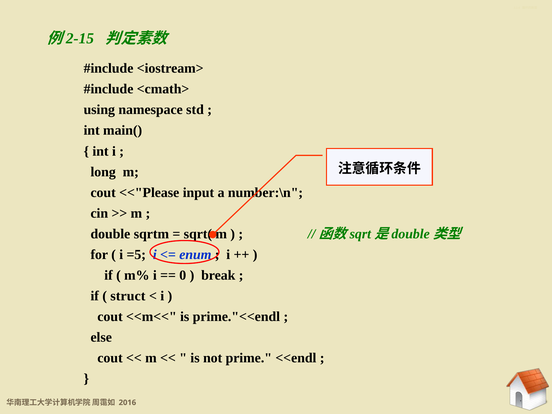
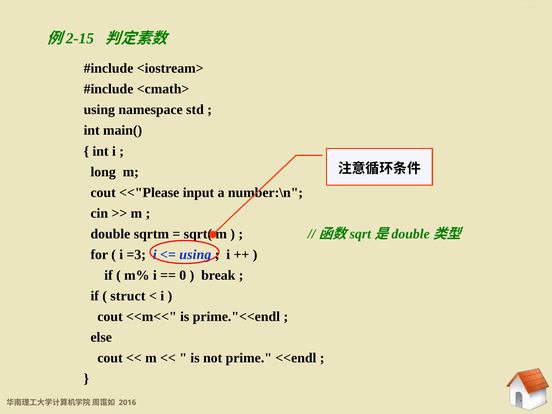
=5: =5 -> =3
enum at (195, 255): enum -> using
